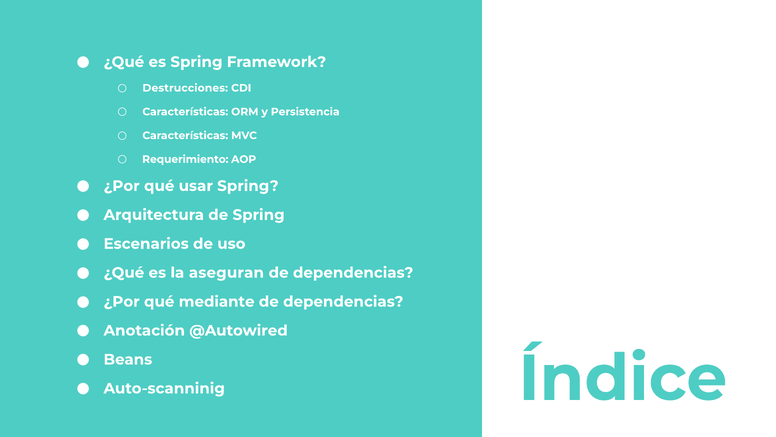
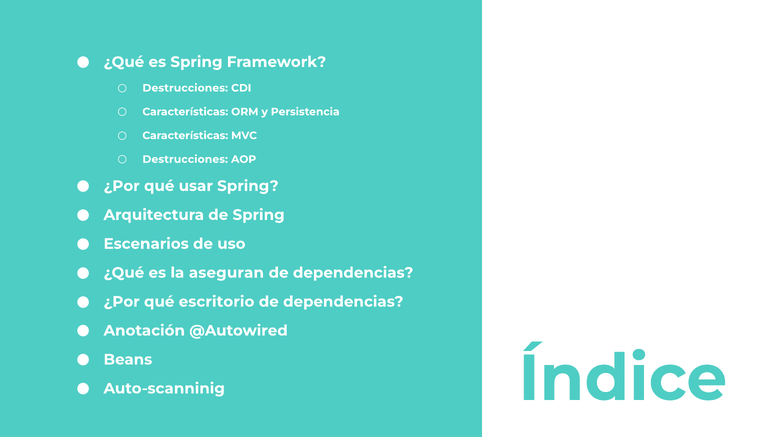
Requerimiento at (185, 159): Requerimiento -> Destrucciones
mediante: mediante -> escritorio
